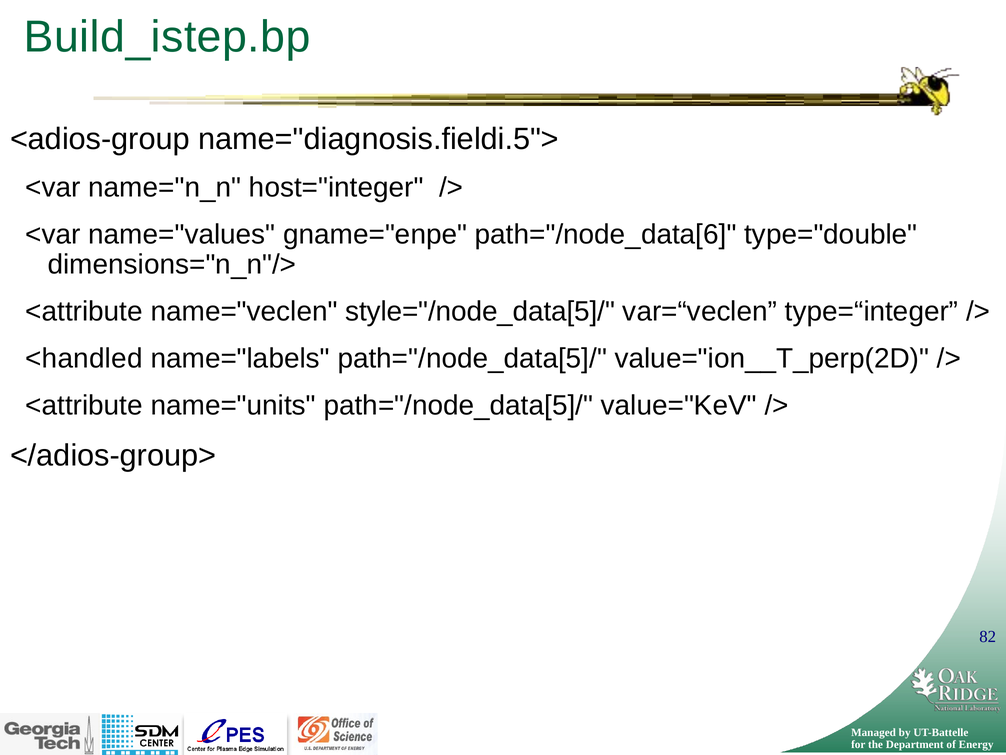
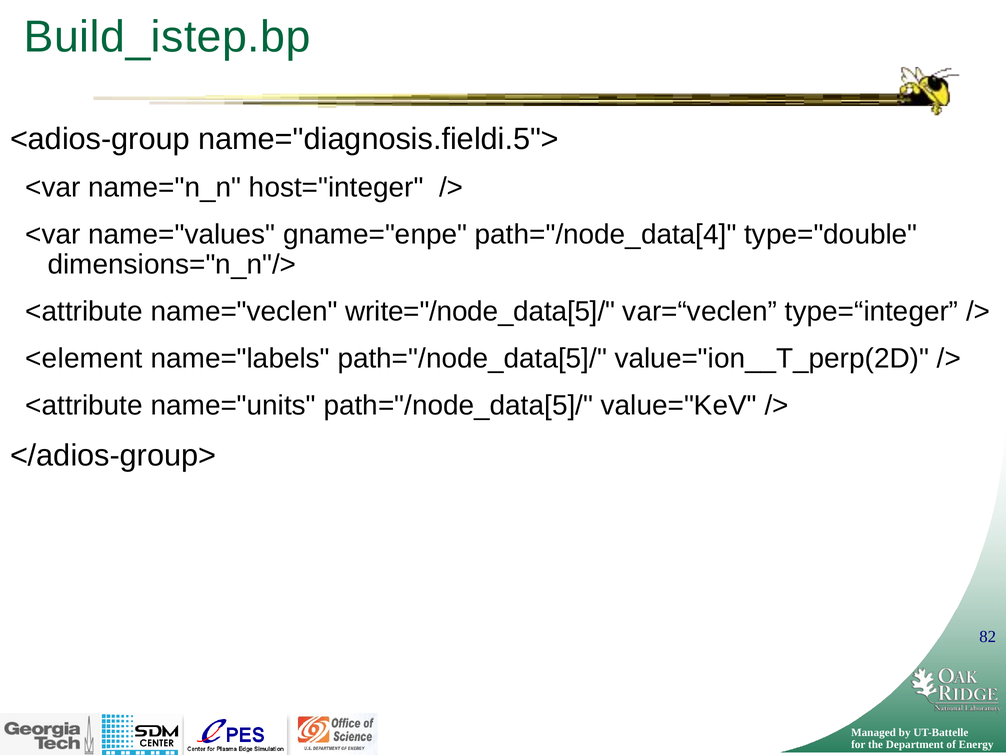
path="/node_data[6: path="/node_data[6 -> path="/node_data[4
style="/node_data[5]/: style="/node_data[5]/ -> write="/node_data[5]/
<handled: <handled -> <element
